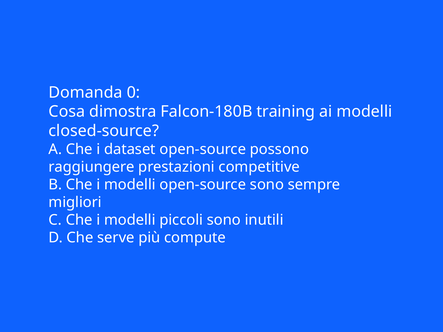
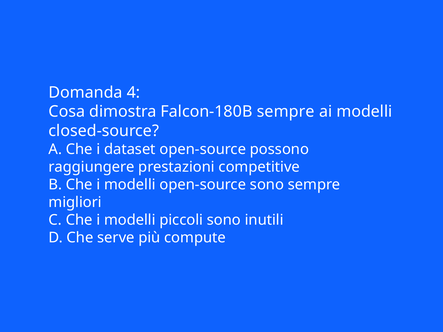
0: 0 -> 4
Falcon-180B training: training -> sempre
